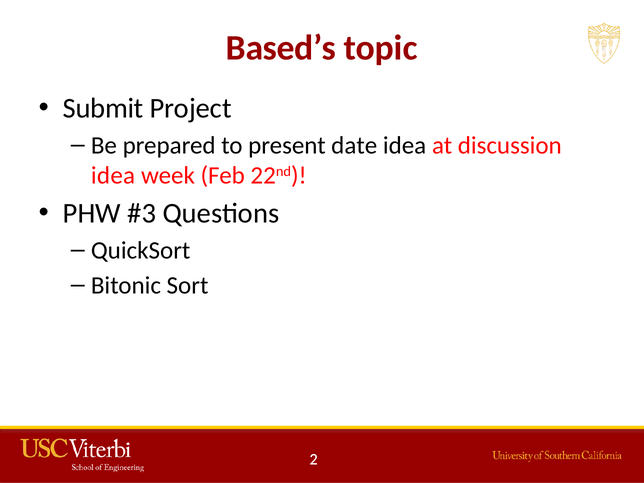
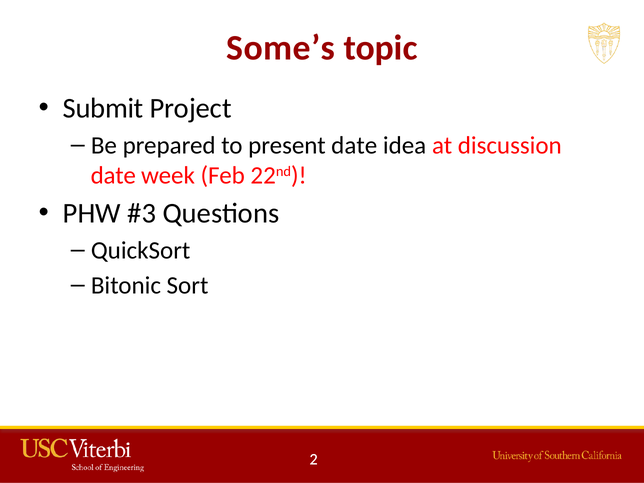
Based’s: Based’s -> Some’s
idea at (113, 175): idea -> date
